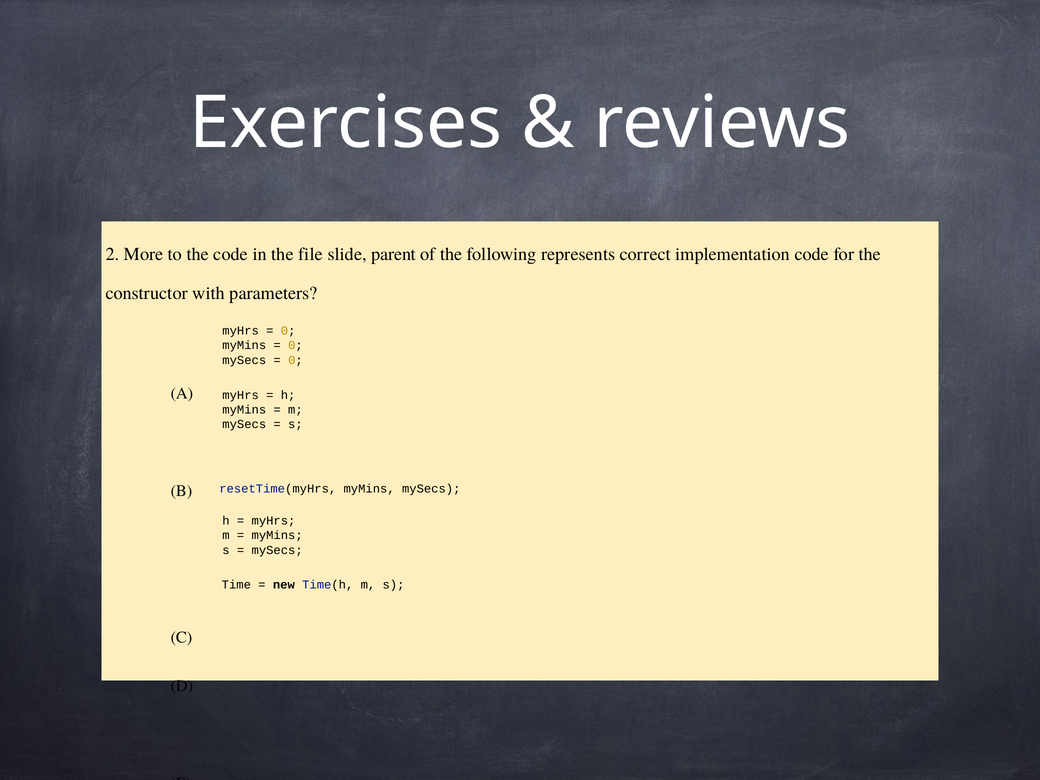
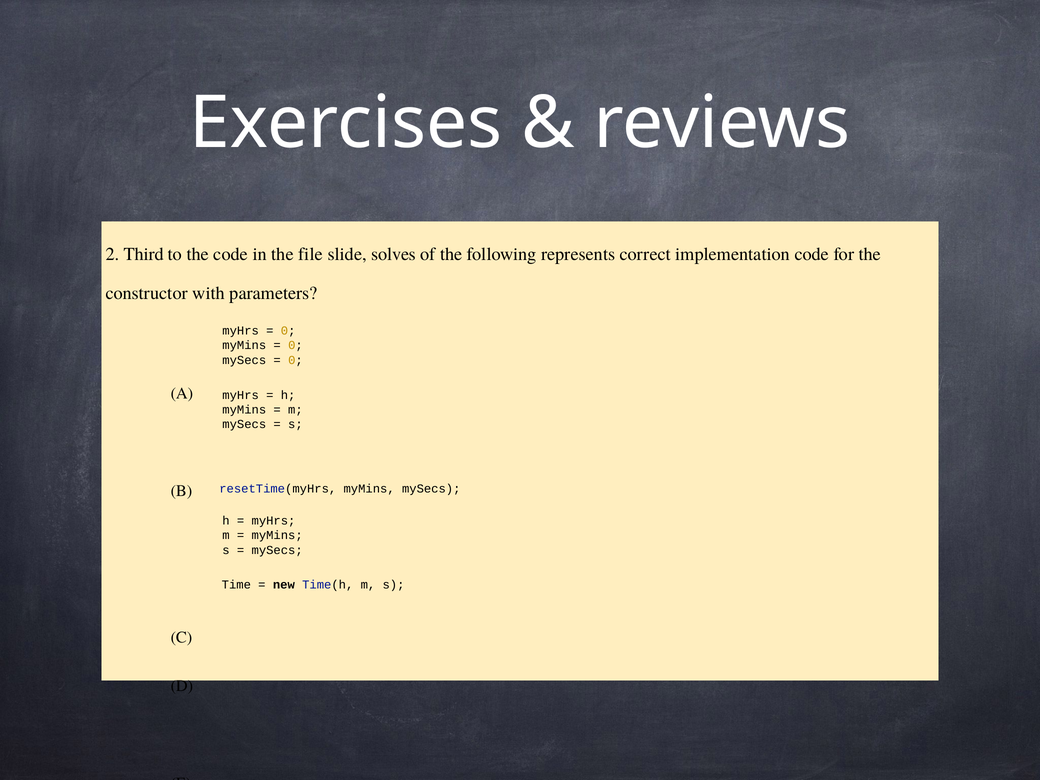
More: More -> Third
parent: parent -> solves
